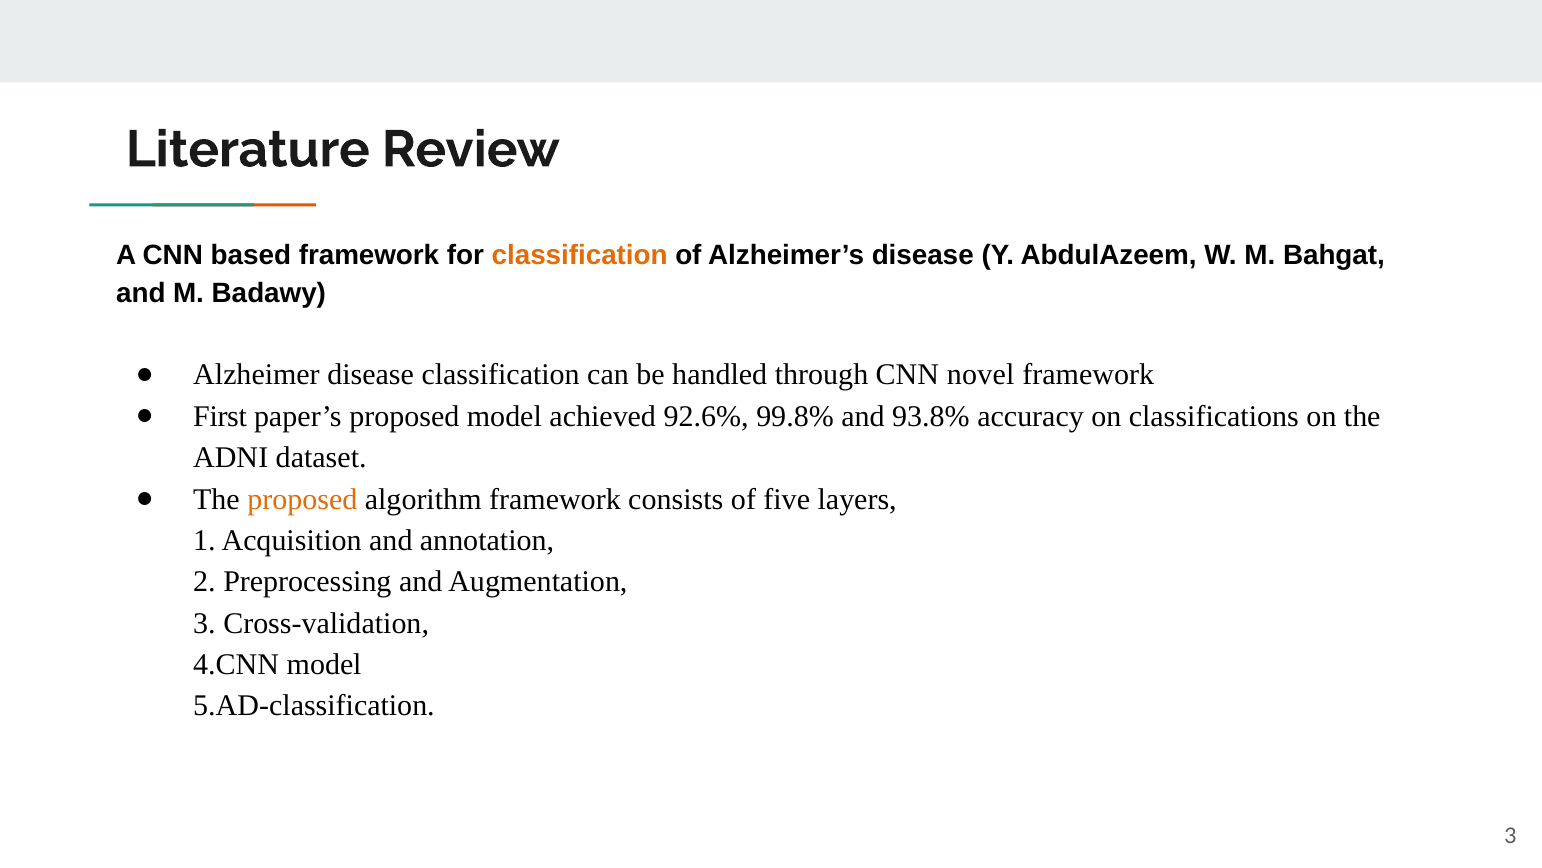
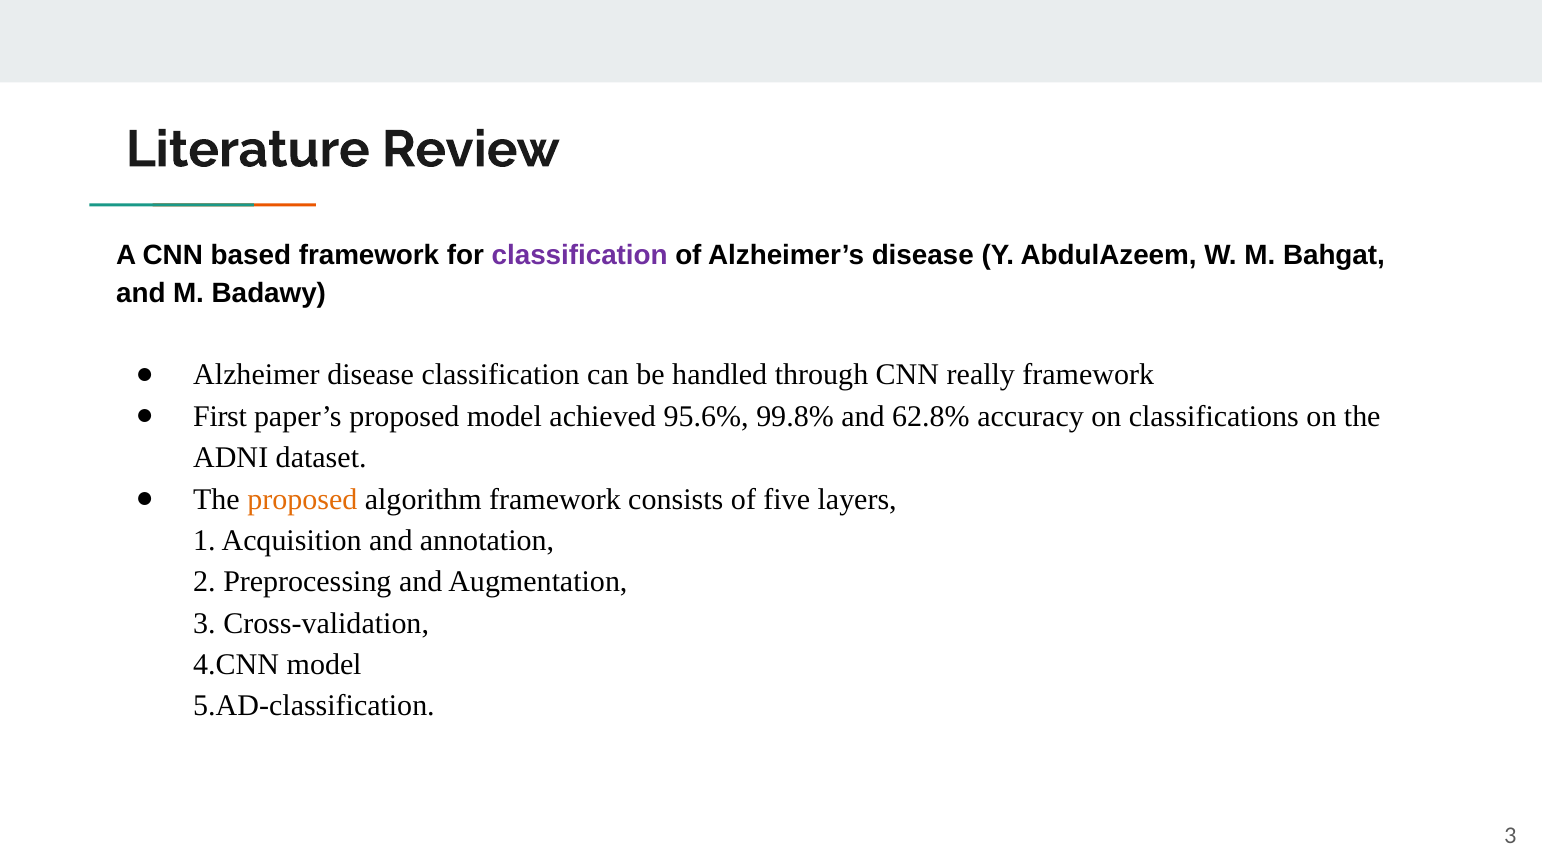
classification at (580, 255) colour: orange -> purple
novel: novel -> really
92.6%: 92.6% -> 95.6%
93.8%: 93.8% -> 62.8%
